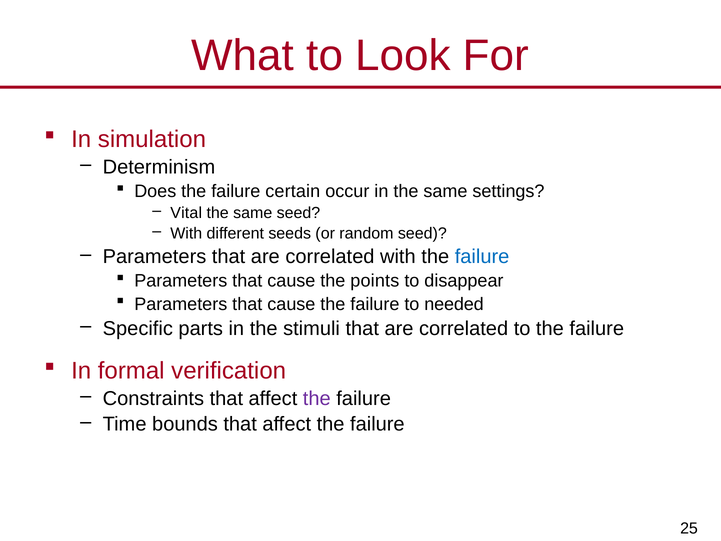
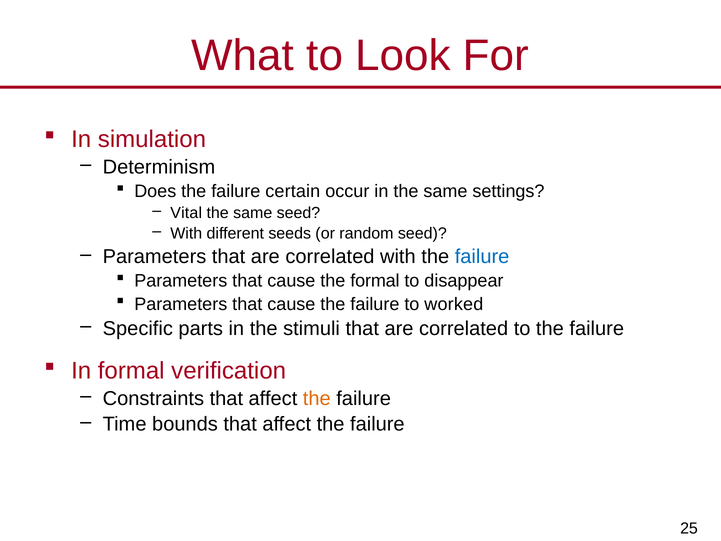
the points: points -> formal
needed: needed -> worked
the at (317, 399) colour: purple -> orange
